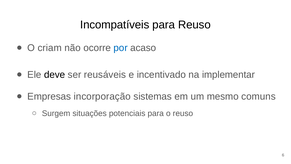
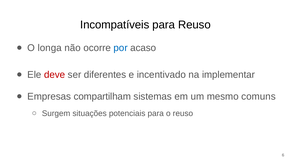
criam: criam -> longa
deve colour: black -> red
reusáveis: reusáveis -> diferentes
incorporação: incorporação -> compartilham
